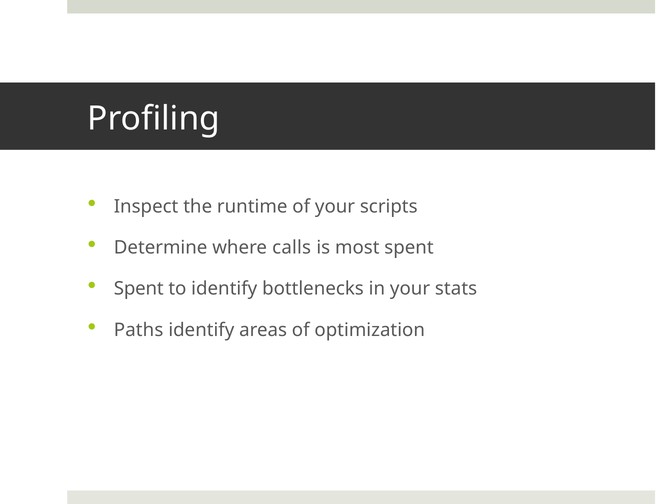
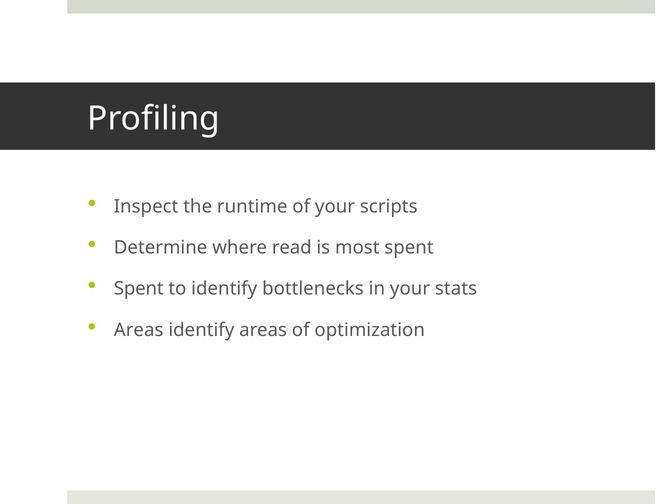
calls: calls -> read
Paths at (139, 330): Paths -> Areas
